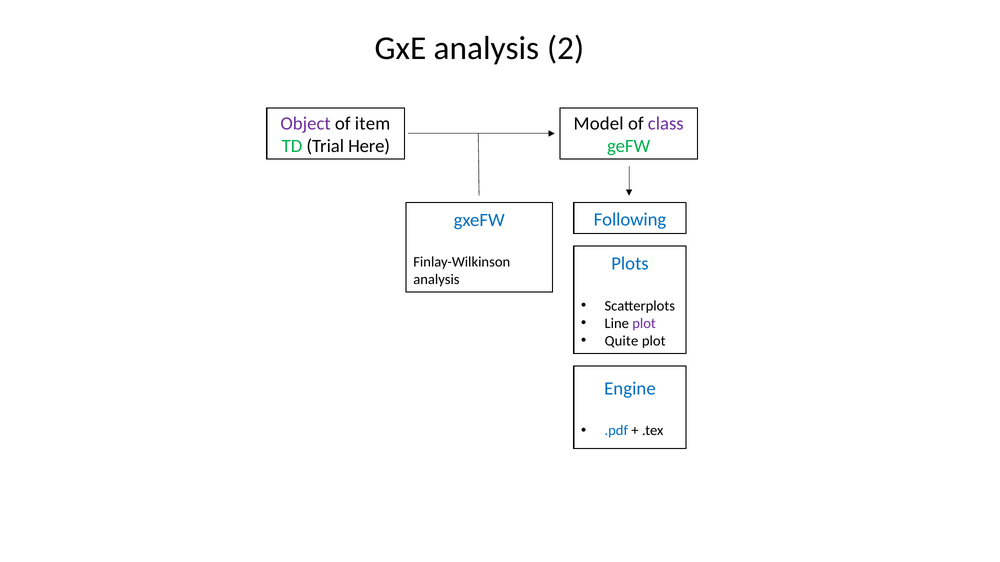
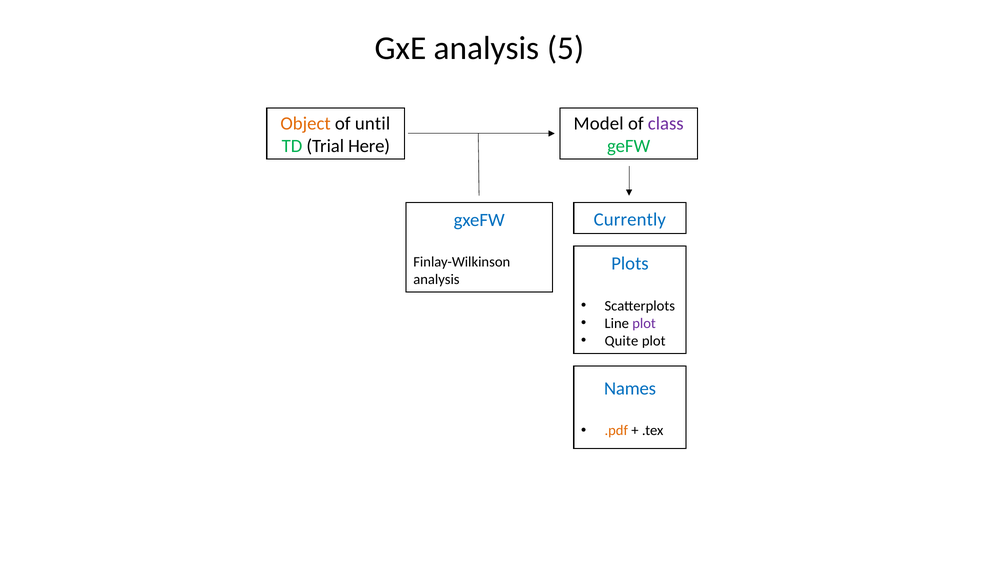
2: 2 -> 5
Object colour: purple -> orange
item: item -> until
Following: Following -> Currently
Engine: Engine -> Names
.pdf colour: blue -> orange
